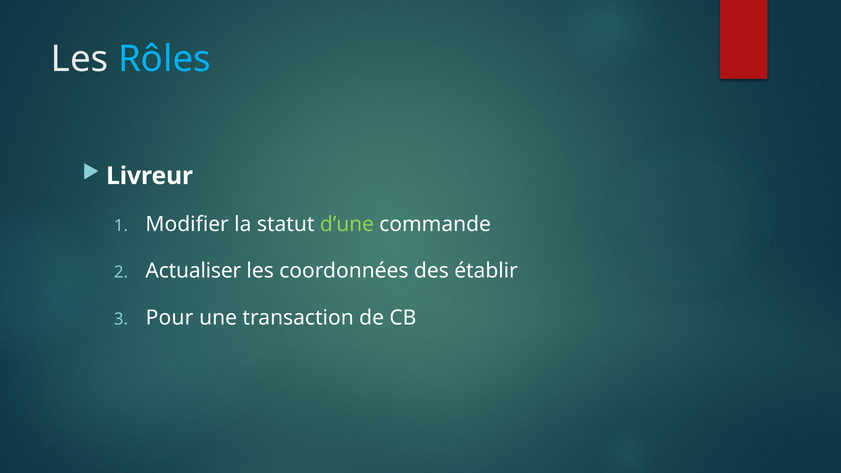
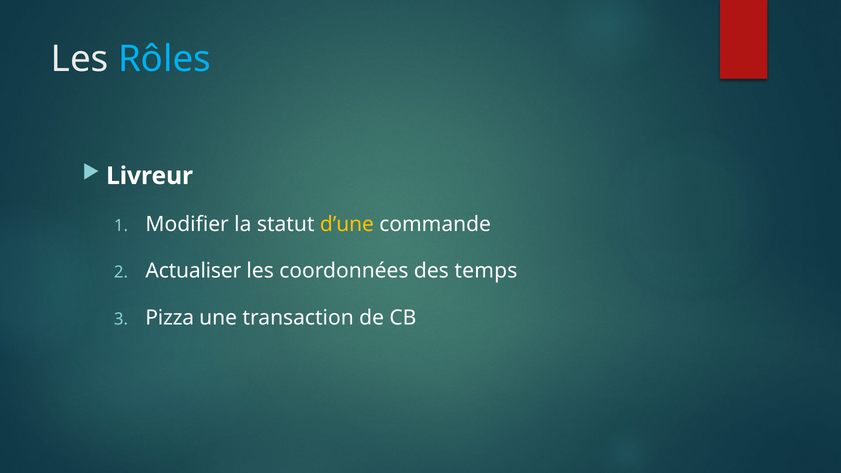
d’une colour: light green -> yellow
établir: établir -> temps
Pour: Pour -> Pizza
